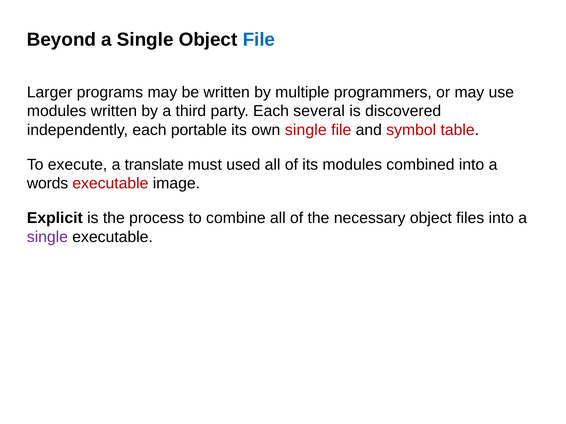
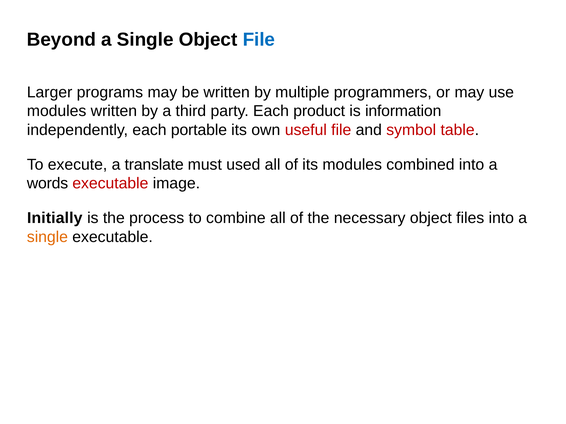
several: several -> product
discovered: discovered -> information
own single: single -> useful
Explicit: Explicit -> Initially
single at (47, 237) colour: purple -> orange
